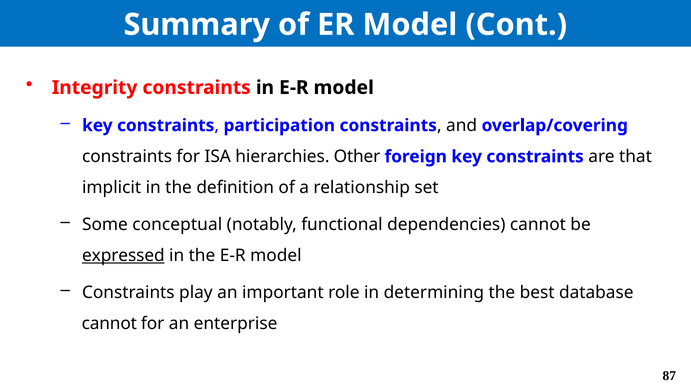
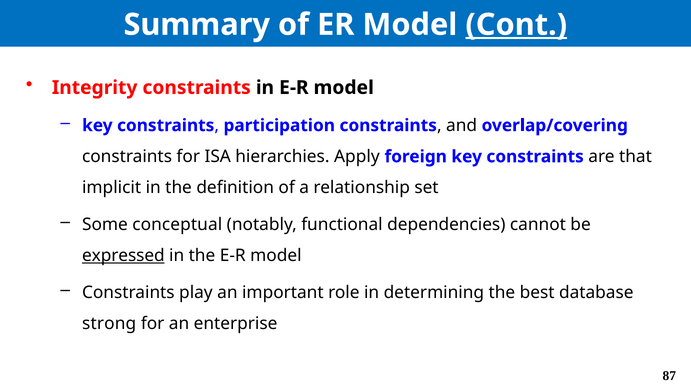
Cont underline: none -> present
Other: Other -> Apply
cannot at (109, 323): cannot -> strong
